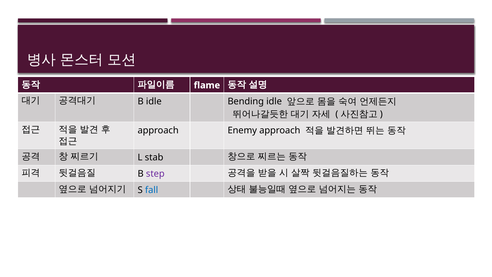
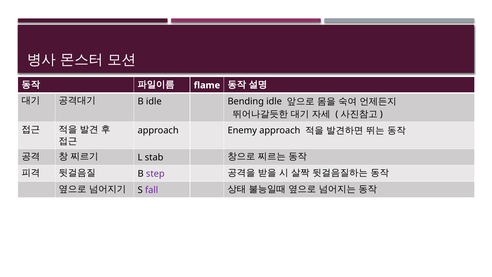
fall colour: blue -> purple
